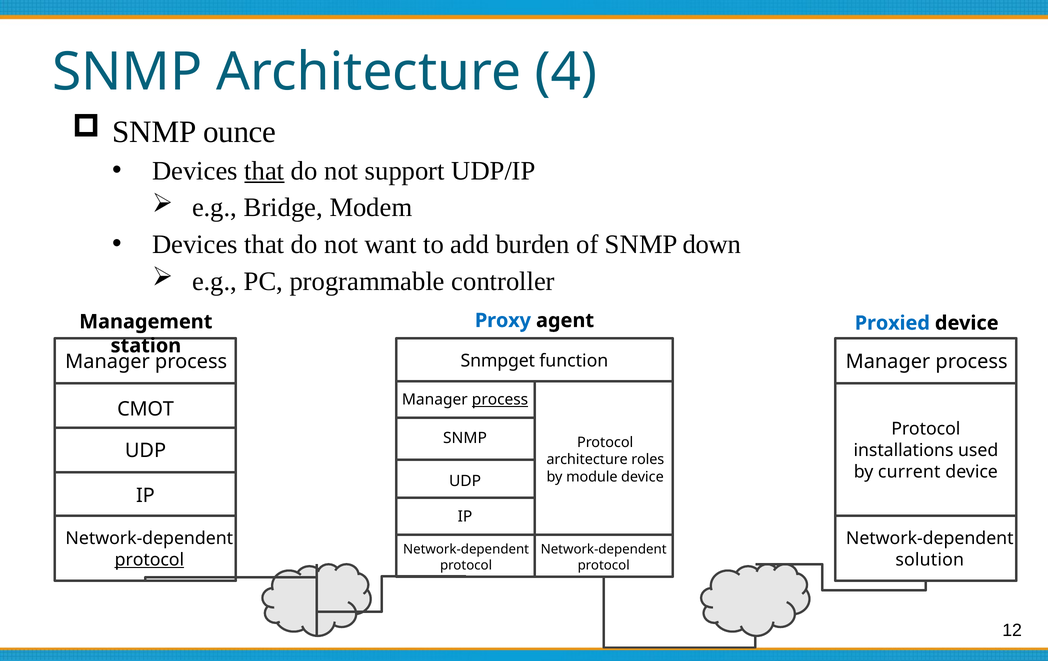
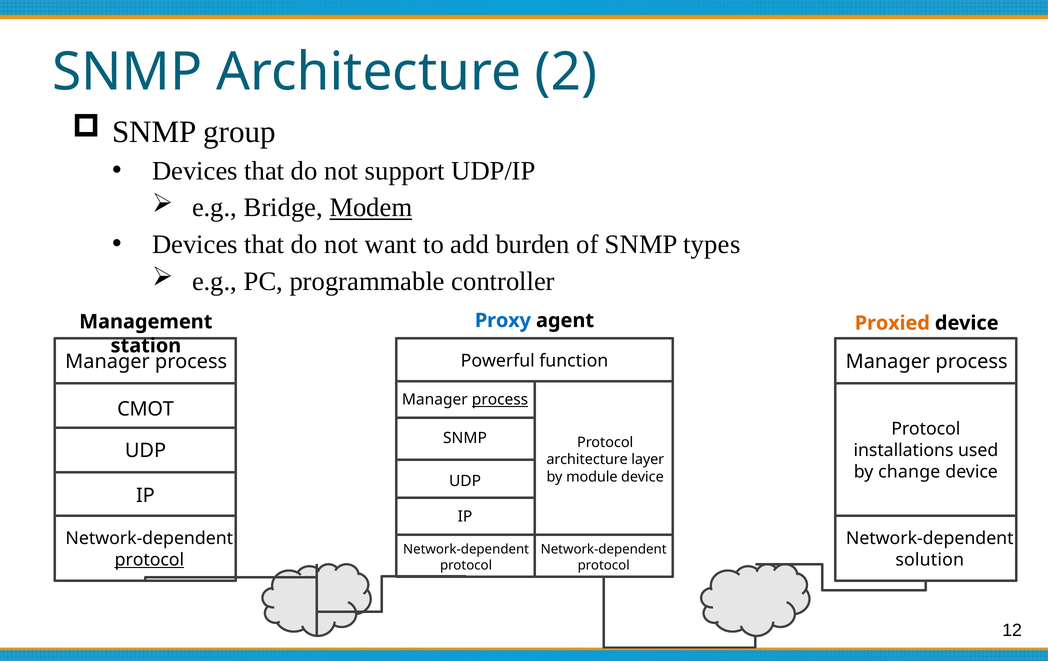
4: 4 -> 2
ounce: ounce -> group
that at (264, 171) underline: present -> none
Modem underline: none -> present
down: down -> types
Proxied colour: blue -> orange
Snmpget: Snmpget -> Powerful
roles: roles -> layer
current: current -> change
